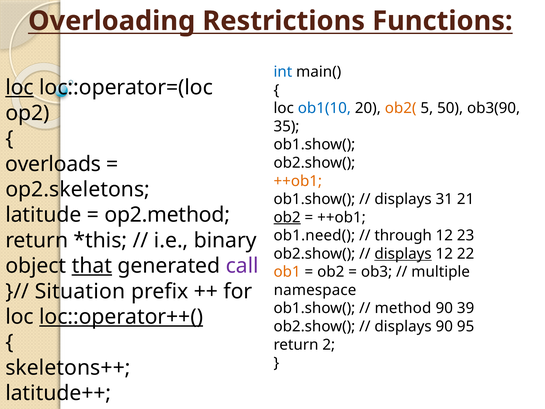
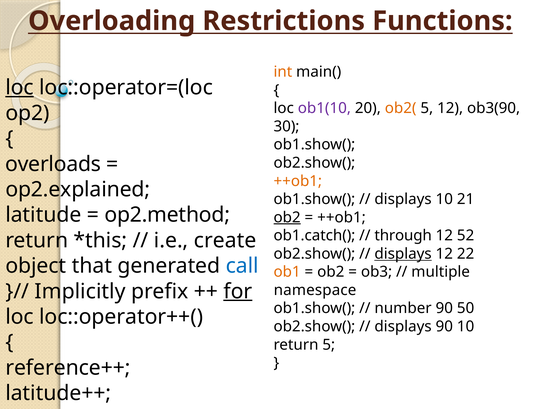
int colour: blue -> orange
ob1(10 colour: blue -> purple
5 50: 50 -> 12
35: 35 -> 30
op2.skeletons: op2.skeletons -> op2.explained
displays 31: 31 -> 10
ob1.need(: ob1.need( -> ob1.catch(
23: 23 -> 52
binary: binary -> create
that underline: present -> none
call colour: purple -> blue
Situation: Situation -> Implicitly
for underline: none -> present
method: method -> number
39: 39 -> 50
loc::operator++( underline: present -> none
90 95: 95 -> 10
return 2: 2 -> 5
skeletons++: skeletons++ -> reference++
